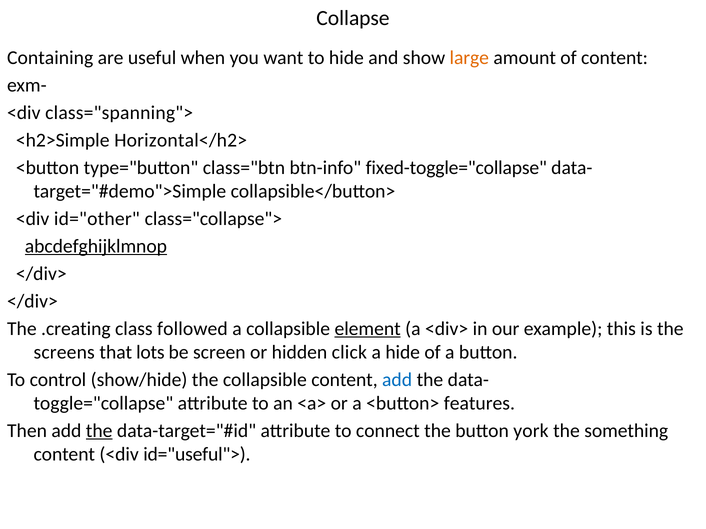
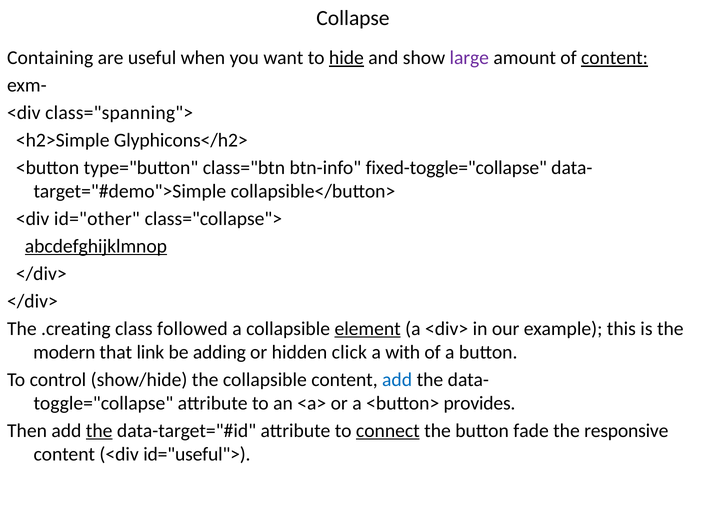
hide at (346, 58) underline: none -> present
large colour: orange -> purple
content at (615, 58) underline: none -> present
Horizontal</h2>: Horizontal</h2> -> Glyphicons</h2>
screens: screens -> modern
lots: lots -> link
screen: screen -> adding
a hide: hide -> with
features: features -> provides
connect underline: none -> present
york: york -> fade
something: something -> responsive
